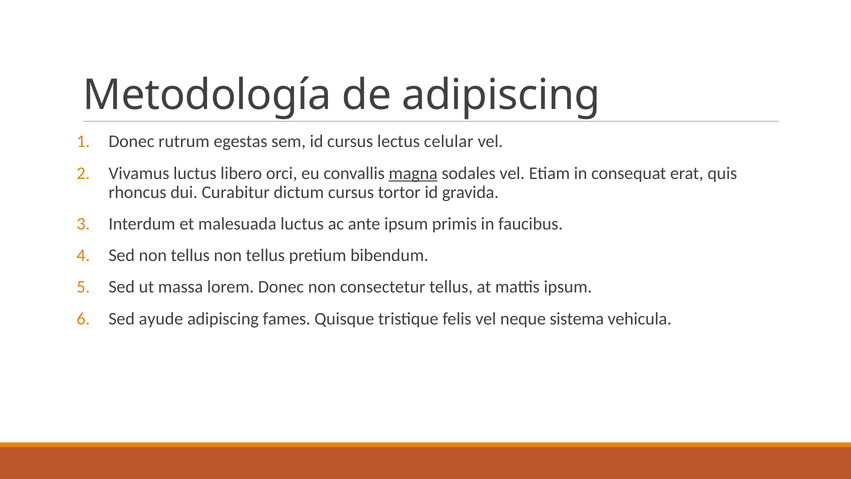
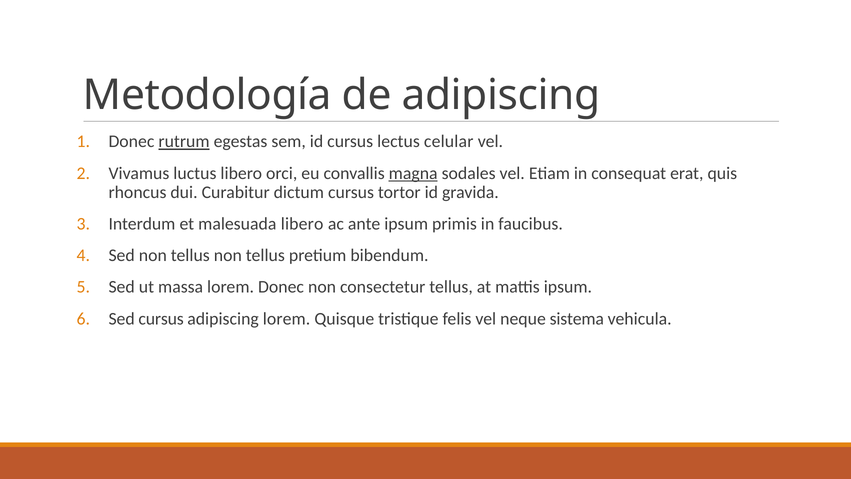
rutrum underline: none -> present
malesuada luctus: luctus -> libero
Sed ayude: ayude -> cursus
adipiscing fames: fames -> lorem
